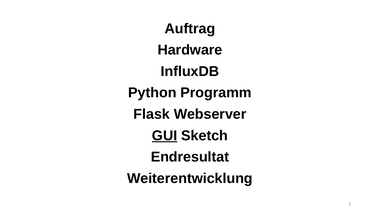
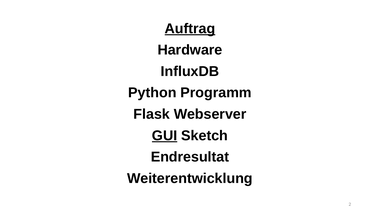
Auftrag underline: none -> present
